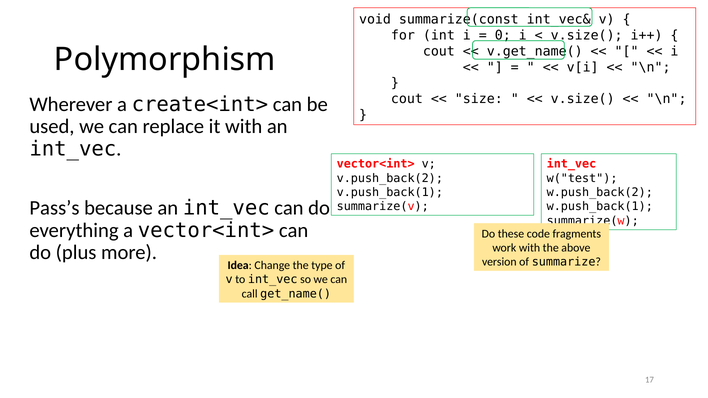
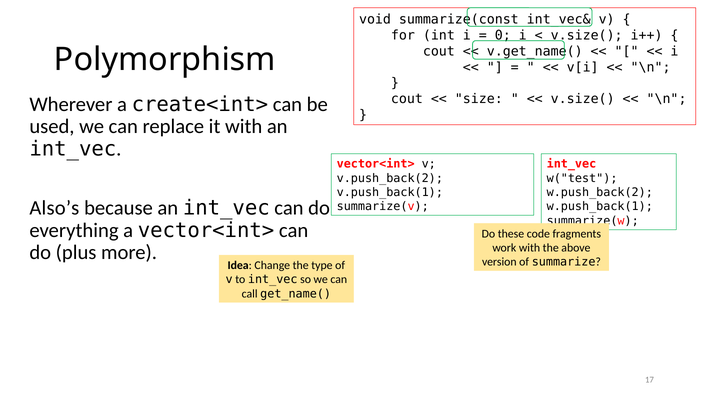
Pass’s: Pass’s -> Also’s
